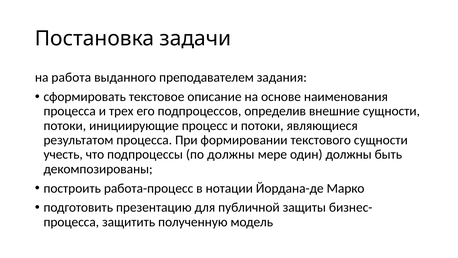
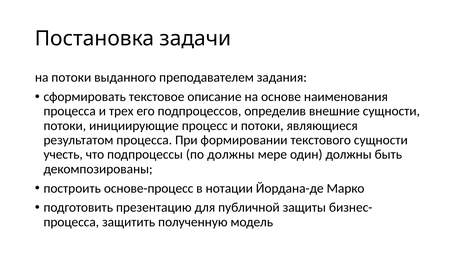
на работа: работа -> потоки
работа-процесс: работа-процесс -> основе-процесс
